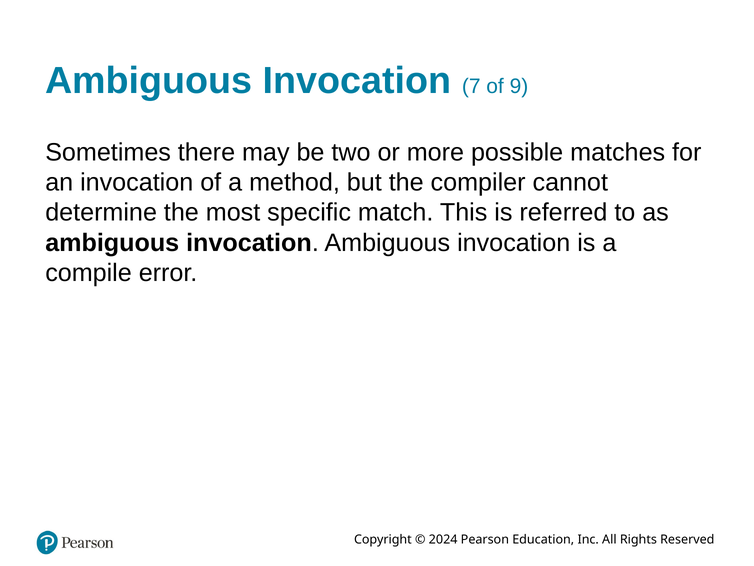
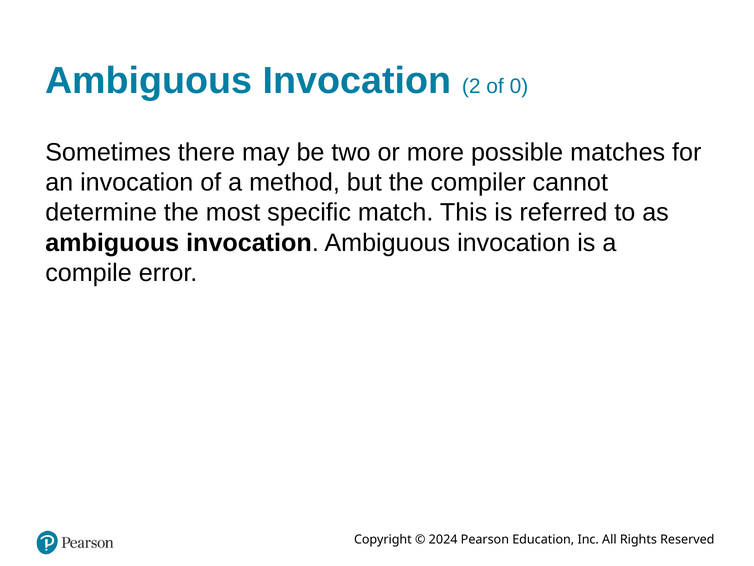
7: 7 -> 2
9: 9 -> 0
